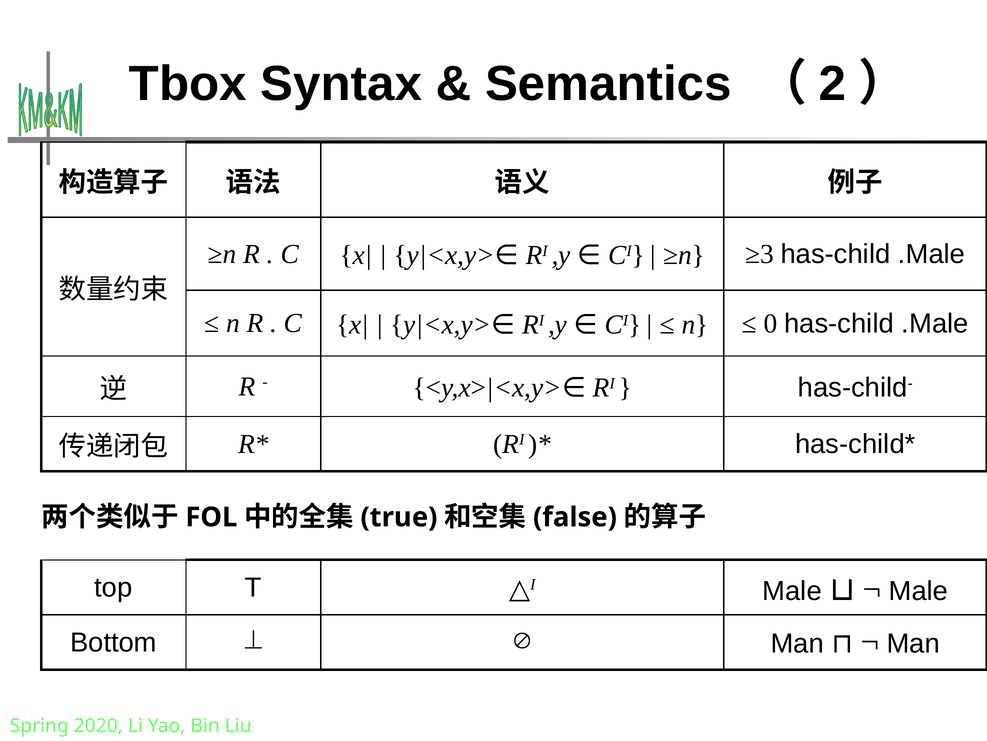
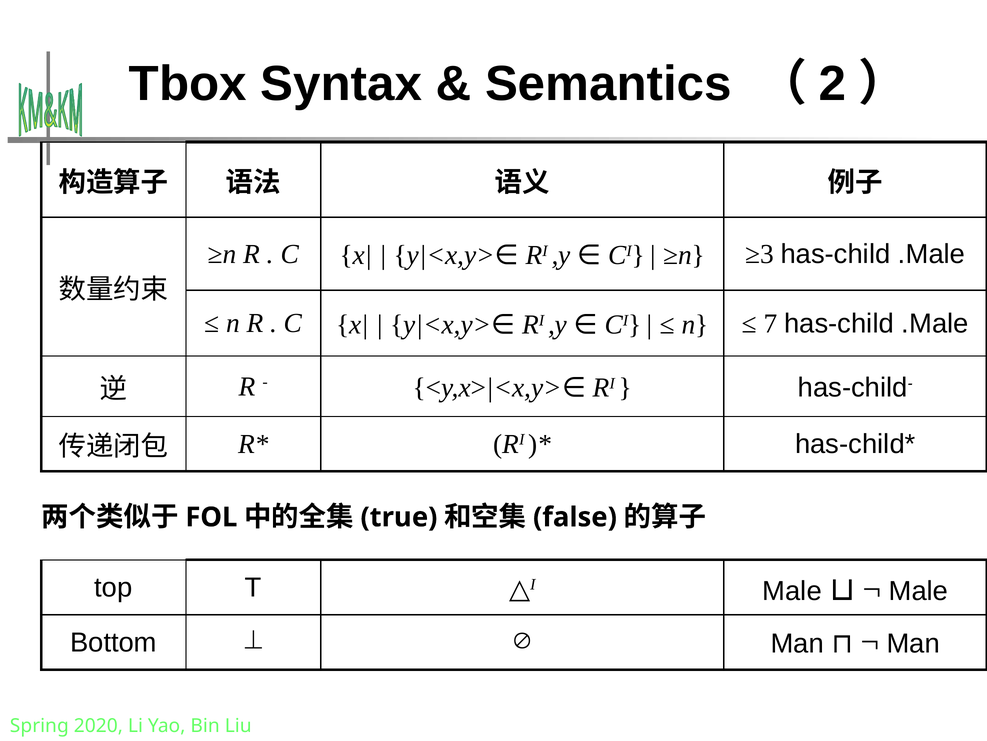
0: 0 -> 7
